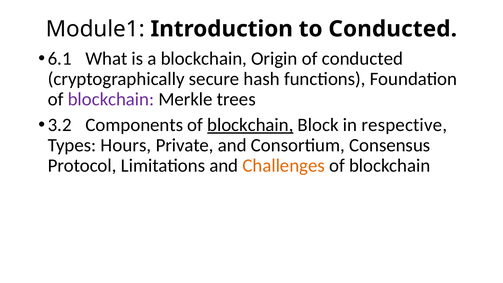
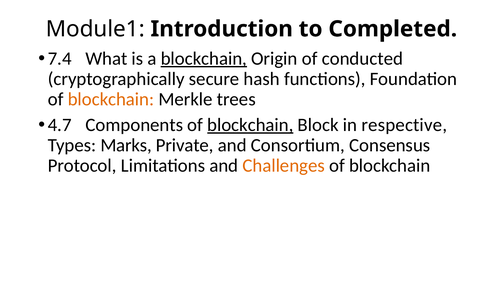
to Conducted: Conducted -> Completed
6.1: 6.1 -> 7.4
blockchain at (204, 58) underline: none -> present
blockchain at (111, 99) colour: purple -> orange
3.2: 3.2 -> 4.7
Hours: Hours -> Marks
